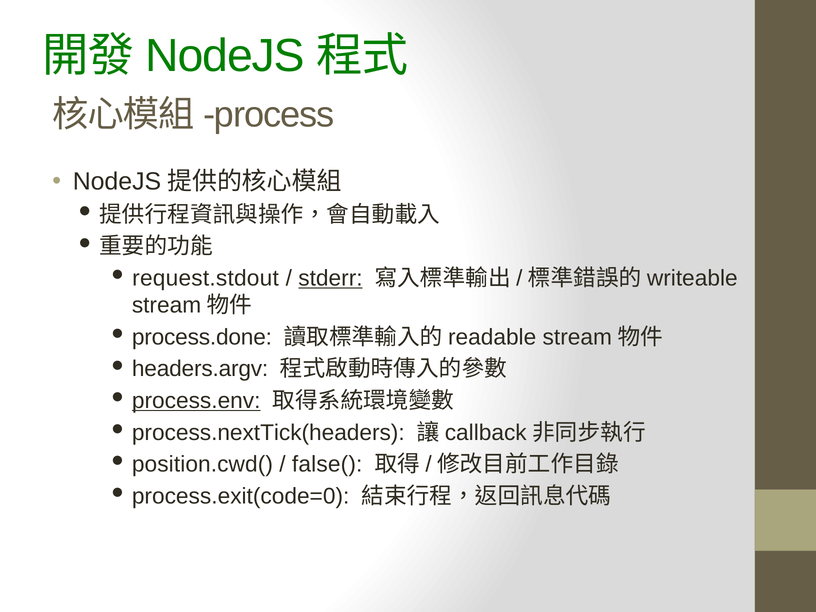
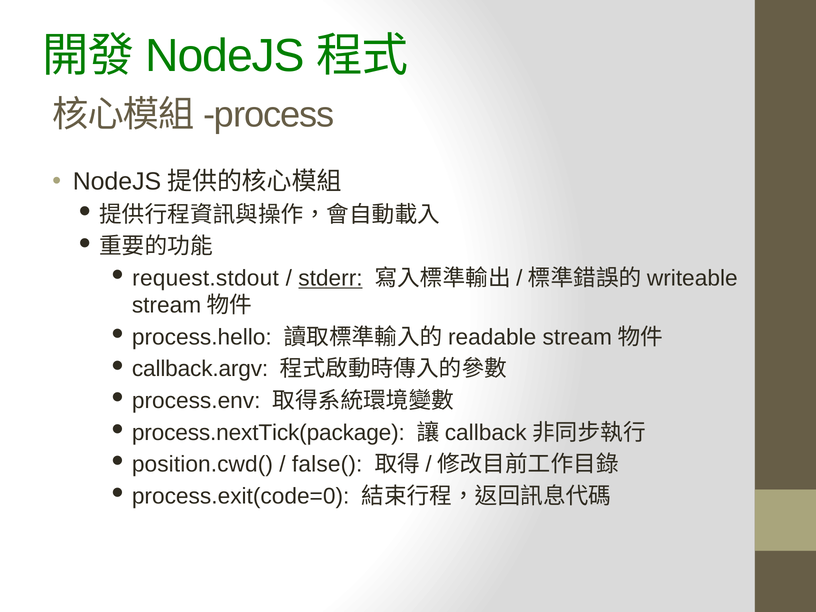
process.done: process.done -> process.hello
headers.argv: headers.argv -> callback.argv
process.env underline: present -> none
process.nextTick(headers: process.nextTick(headers -> process.nextTick(package
